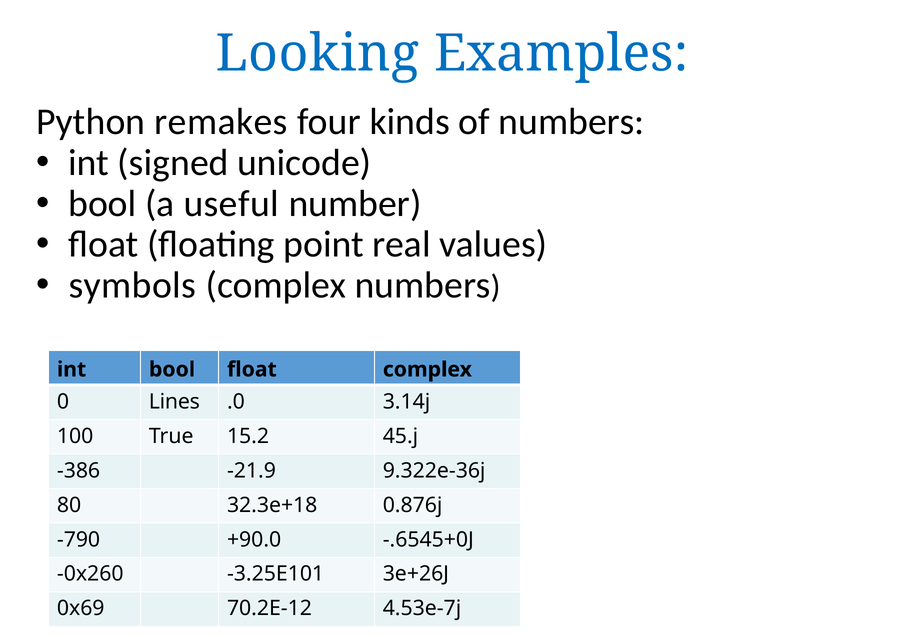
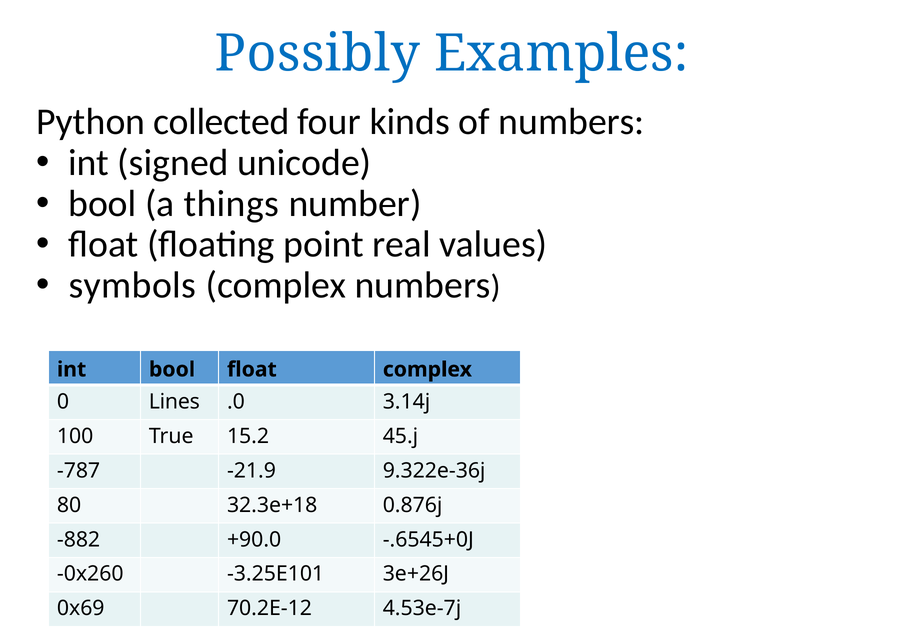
Looking: Looking -> Possibly
remakes: remakes -> collected
useful: useful -> things
-386: -386 -> -787
-790: -790 -> -882
